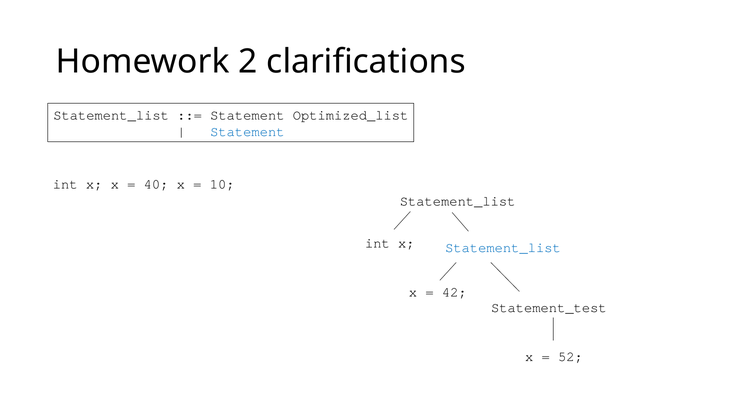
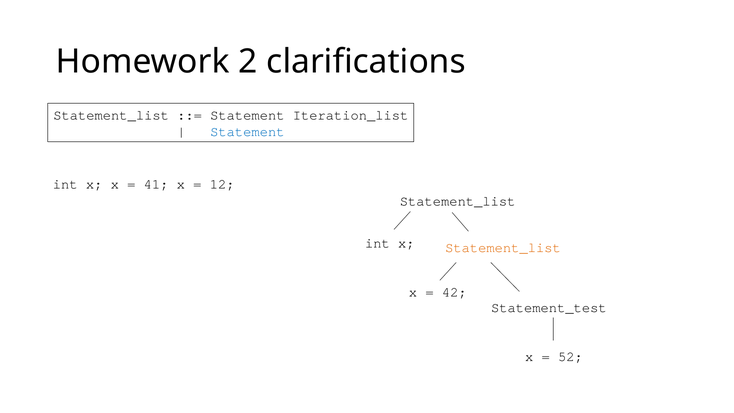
Optimized_list: Optimized_list -> Iteration_list
40: 40 -> 41
10: 10 -> 12
Statement_list at (503, 248) colour: blue -> orange
